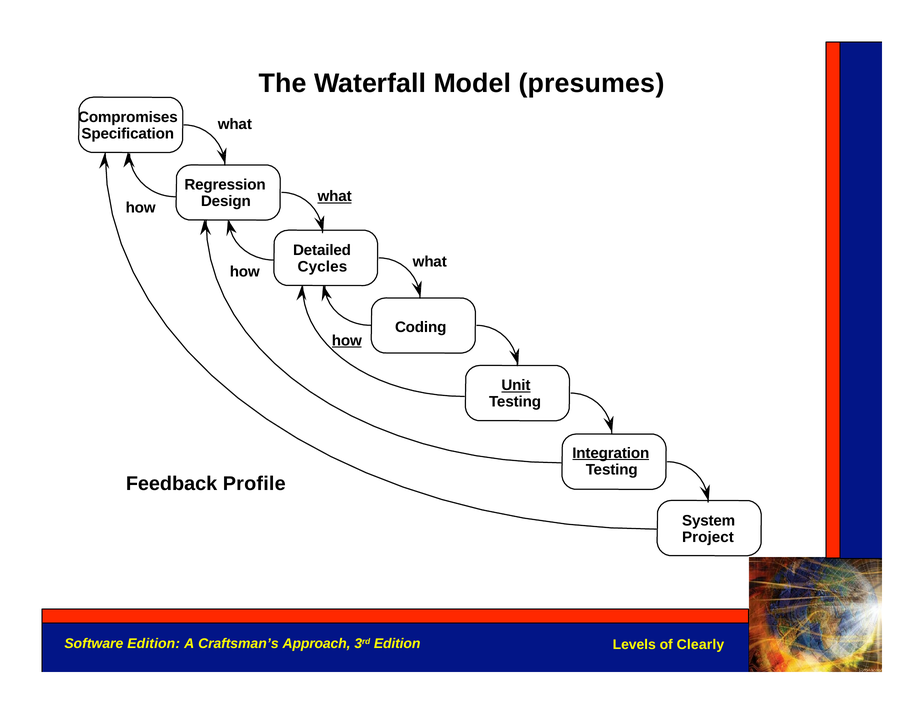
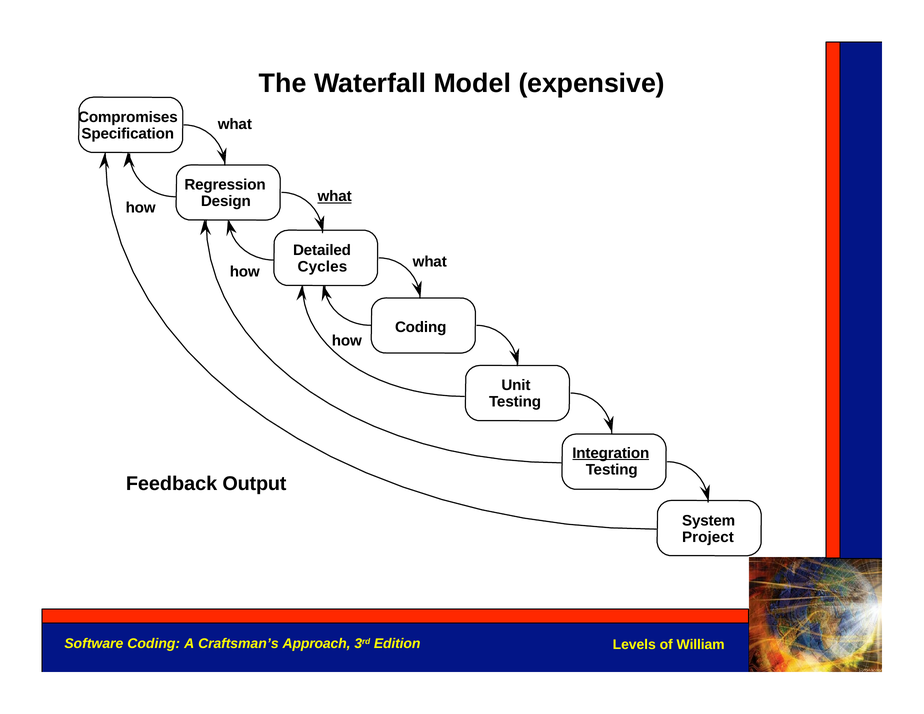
presumes: presumes -> expensive
how at (347, 341) underline: present -> none
Unit underline: present -> none
Profile: Profile -> Output
Software Edition: Edition -> Coding
Clearly: Clearly -> William
